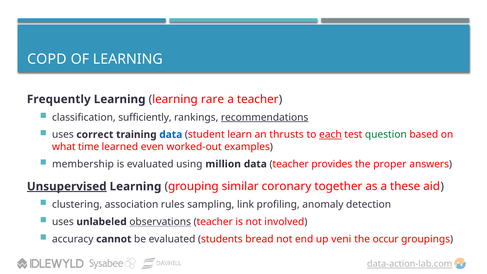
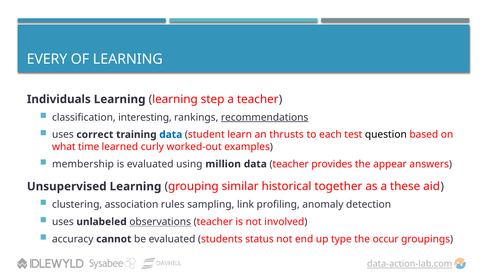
COPD: COPD -> EVERY
Frequently: Frequently -> Individuals
rare: rare -> step
sufficiently: sufficiently -> interesting
each underline: present -> none
question colour: green -> black
even: even -> curly
proper: proper -> appear
Unsupervised underline: present -> none
coronary: coronary -> historical
bread: bread -> status
veni: veni -> type
